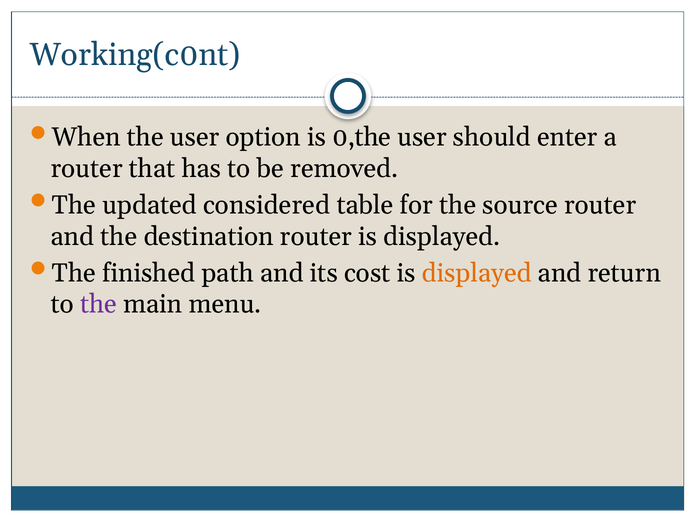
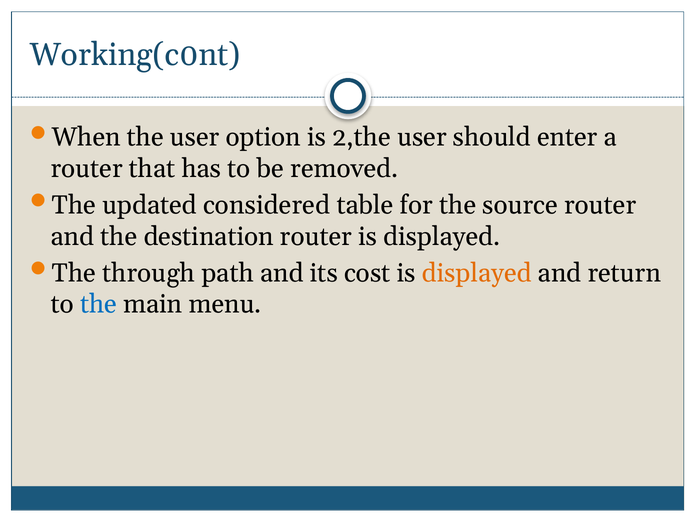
0,the: 0,the -> 2,the
finished: finished -> through
the at (98, 304) colour: purple -> blue
